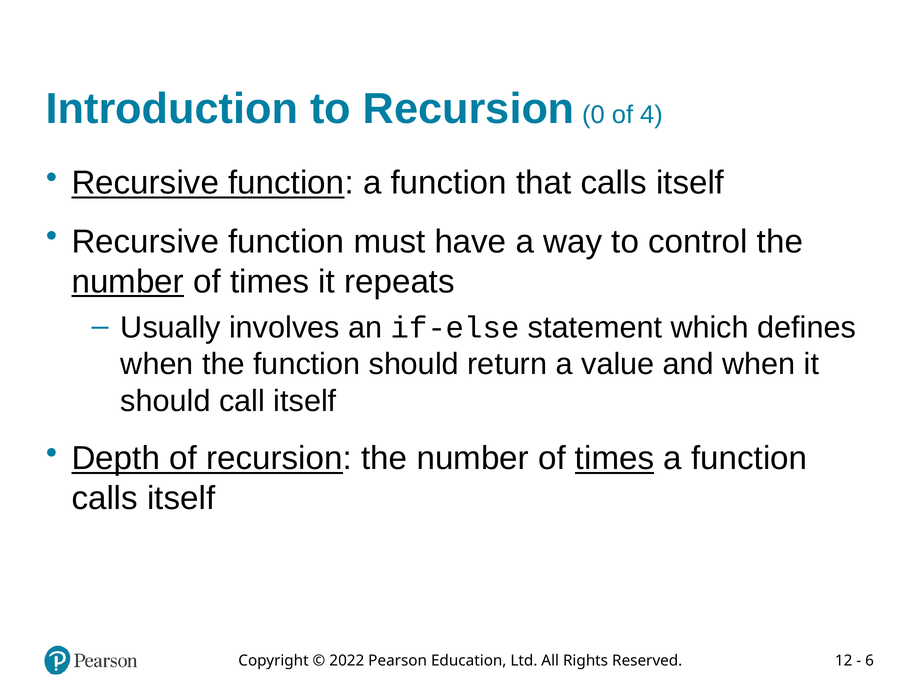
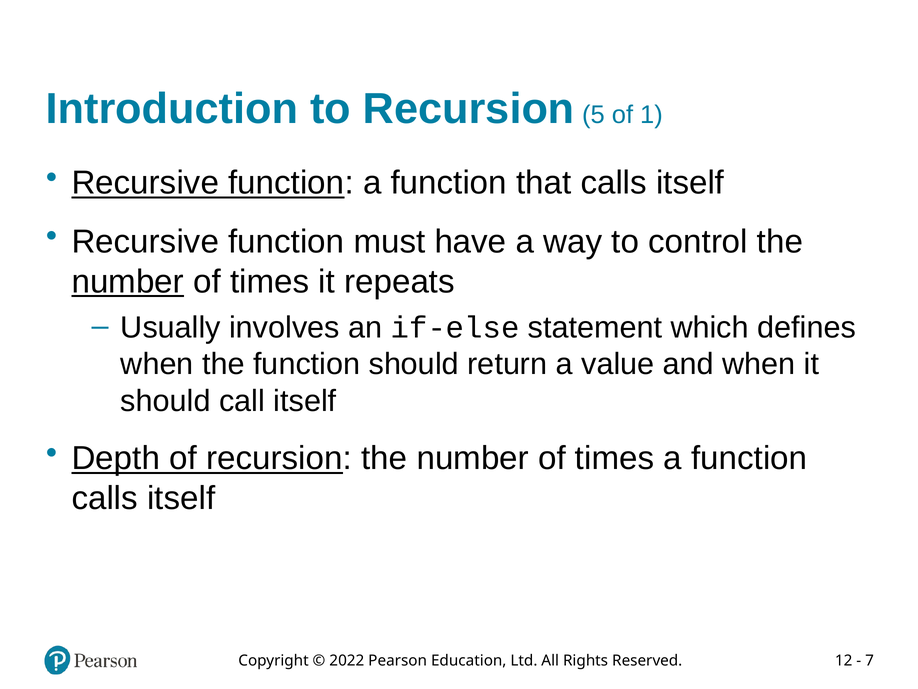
0: 0 -> 5
4: 4 -> 1
times at (615, 458) underline: present -> none
6: 6 -> 7
